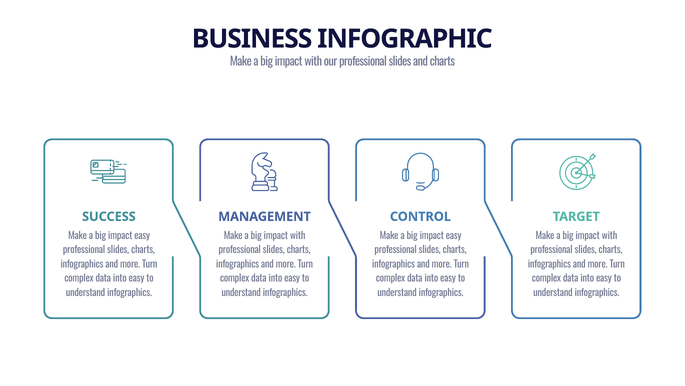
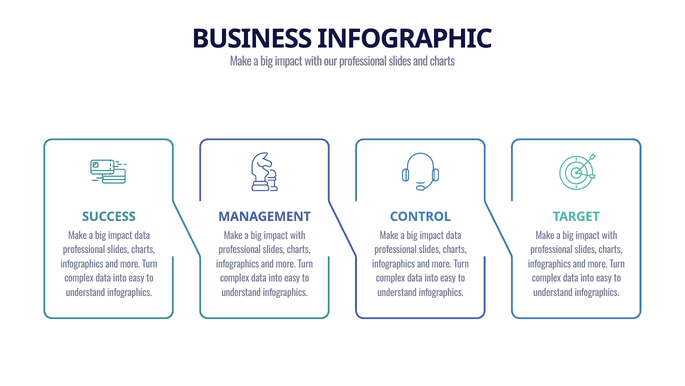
easy at (142, 235): easy -> data
easy at (454, 235): easy -> data
